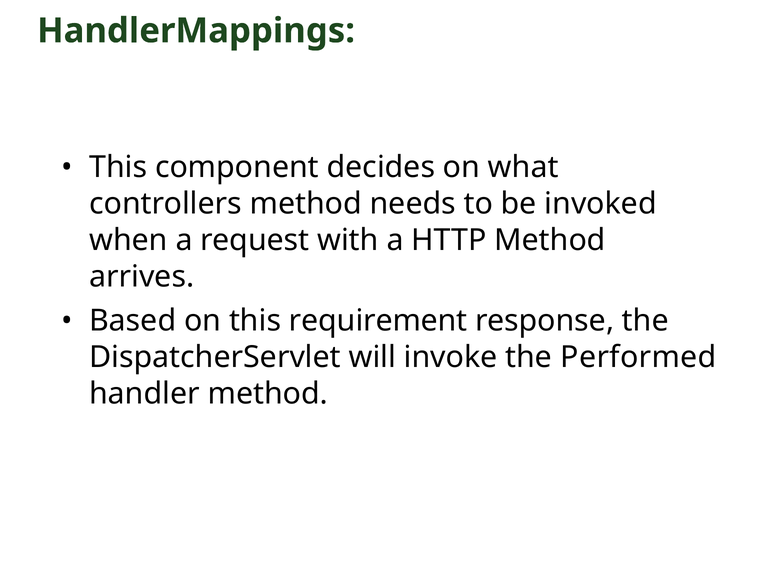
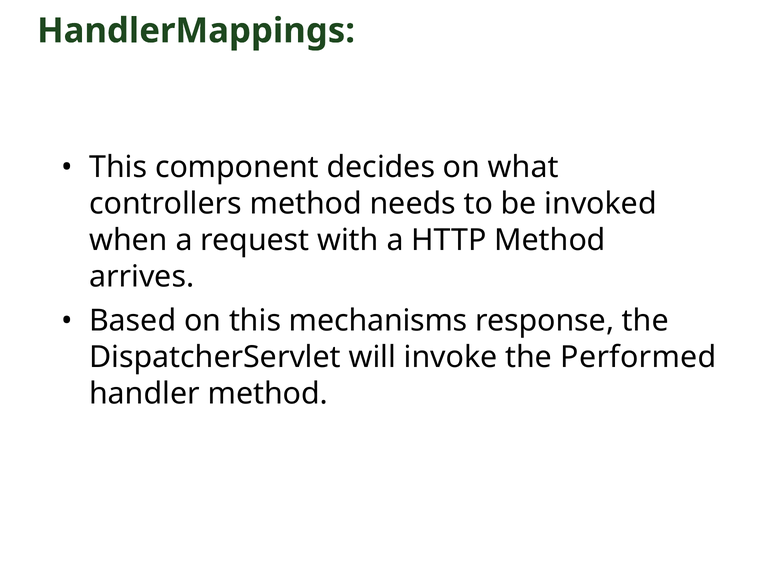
requirement: requirement -> mechanisms
